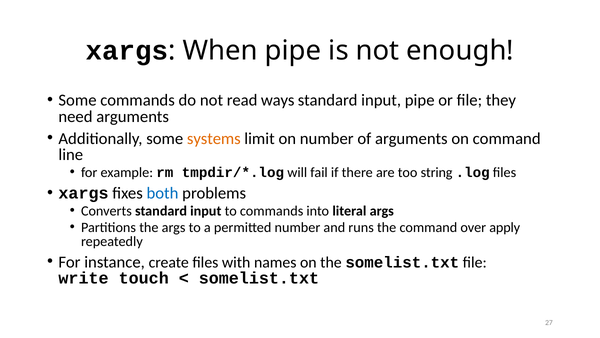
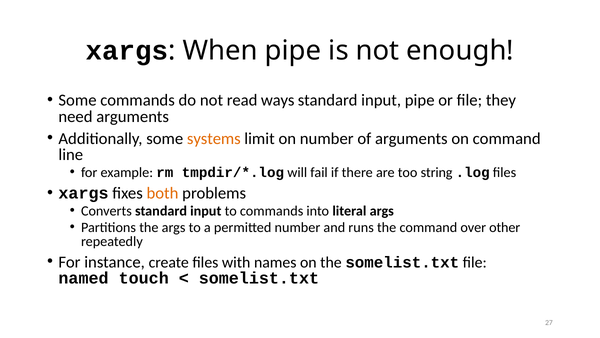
both colour: blue -> orange
apply: apply -> other
write: write -> named
